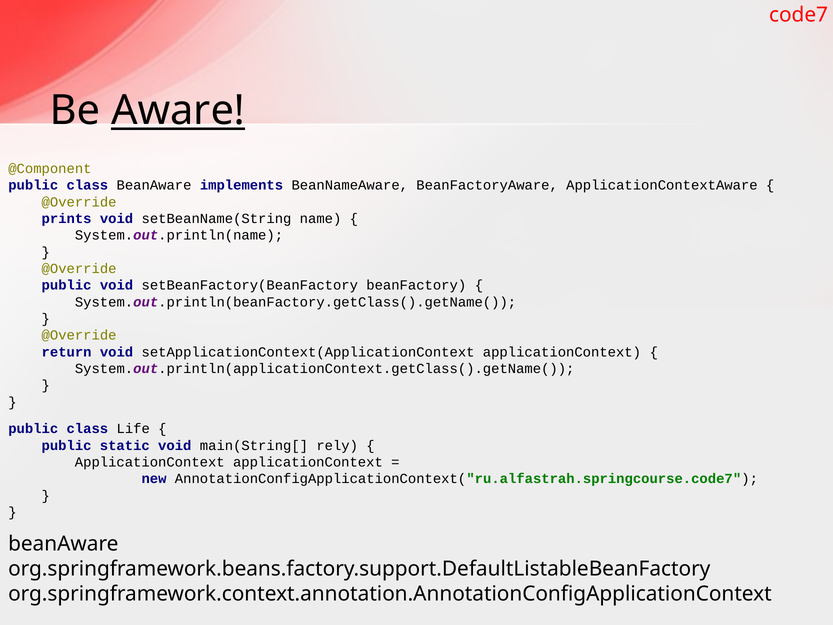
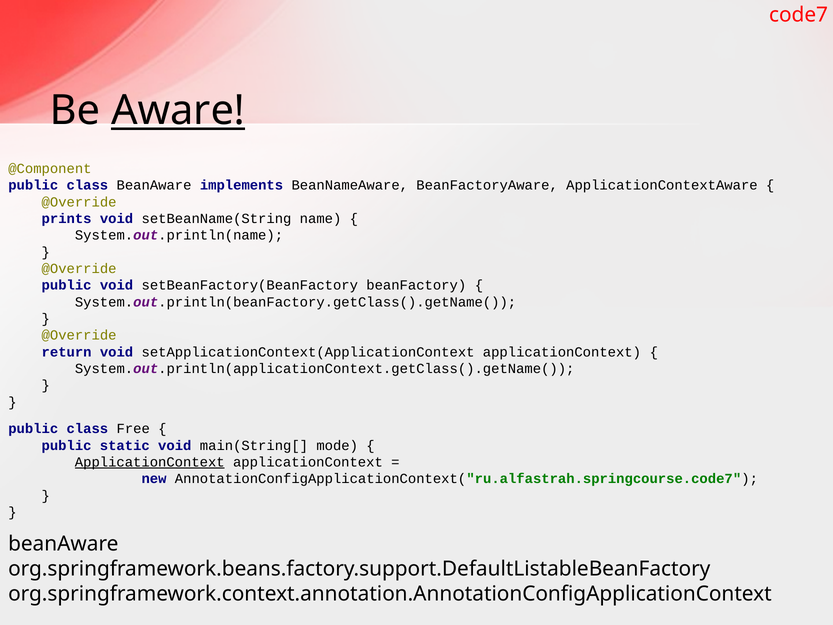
Life: Life -> Free
rely: rely -> mode
ApplicationContext at (150, 462) underline: none -> present
